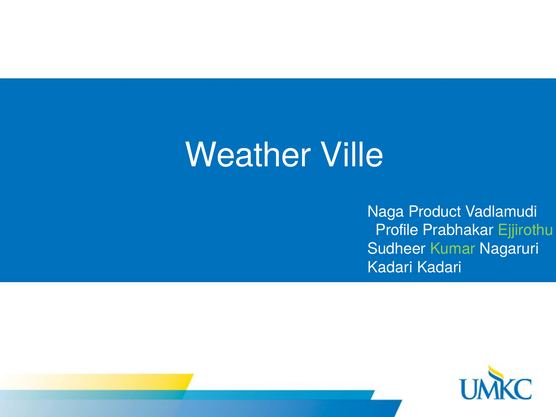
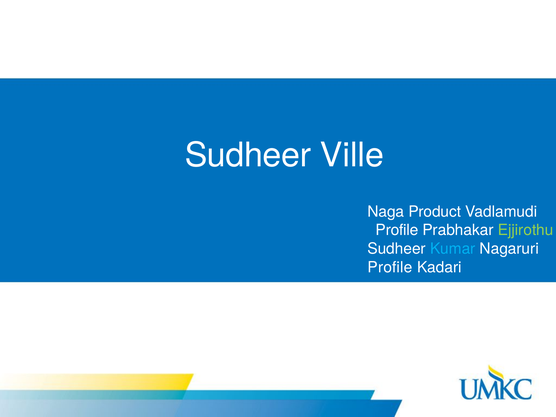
Weather at (248, 155): Weather -> Sudheer
Kumar colour: light green -> light blue
Kadari at (390, 267): Kadari -> Profile
